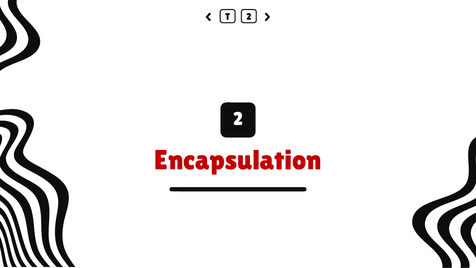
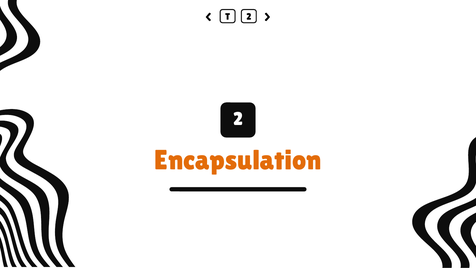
Encapsulation colour: red -> orange
